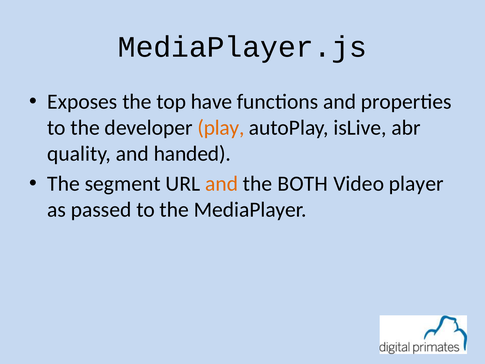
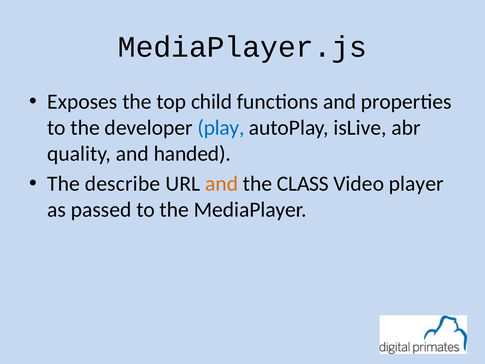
have: have -> child
play colour: orange -> blue
segment: segment -> describe
BOTH: BOTH -> CLASS
